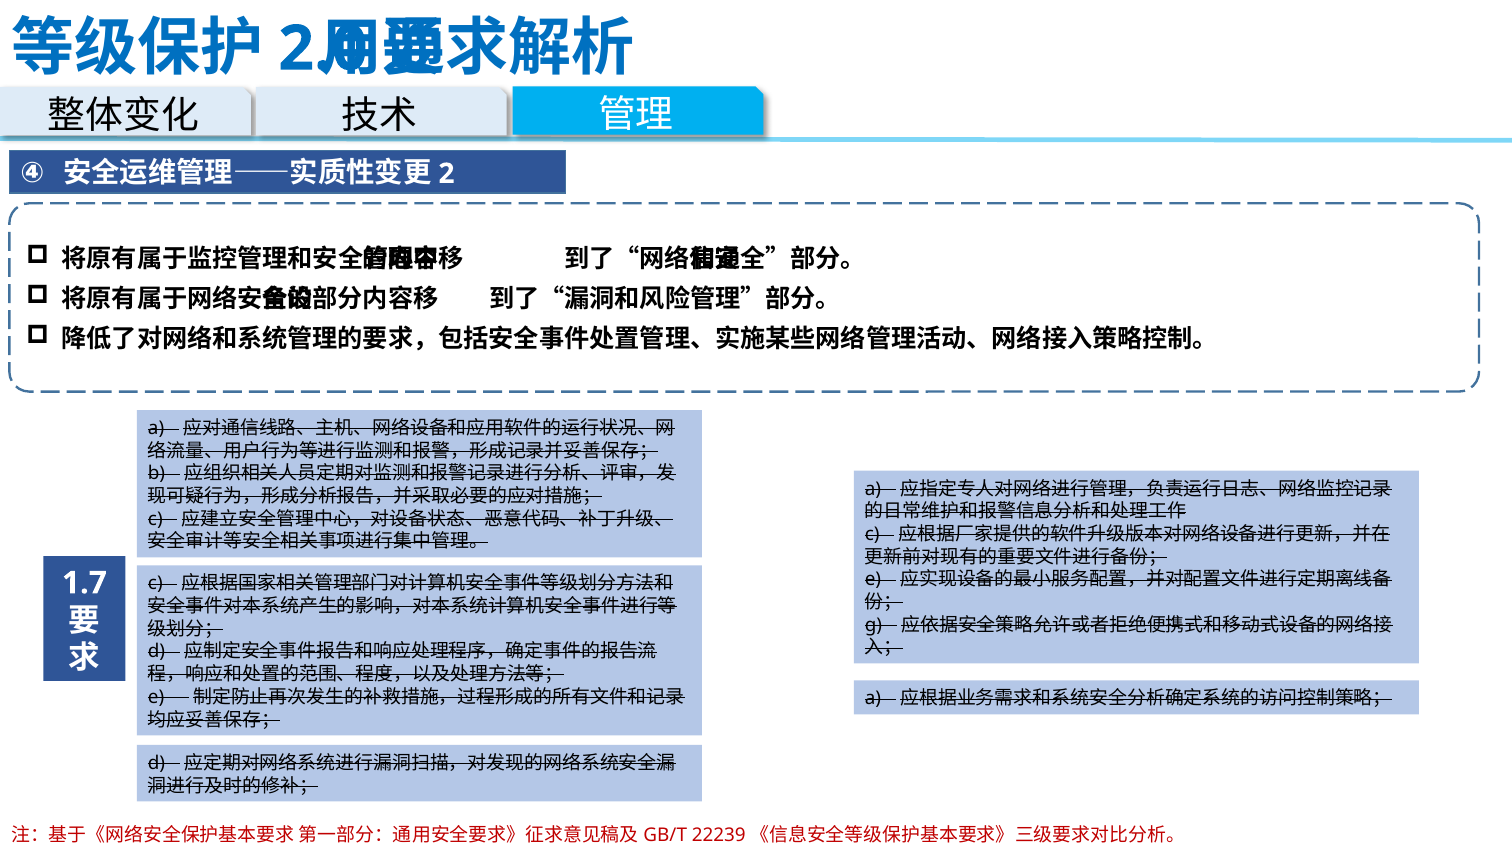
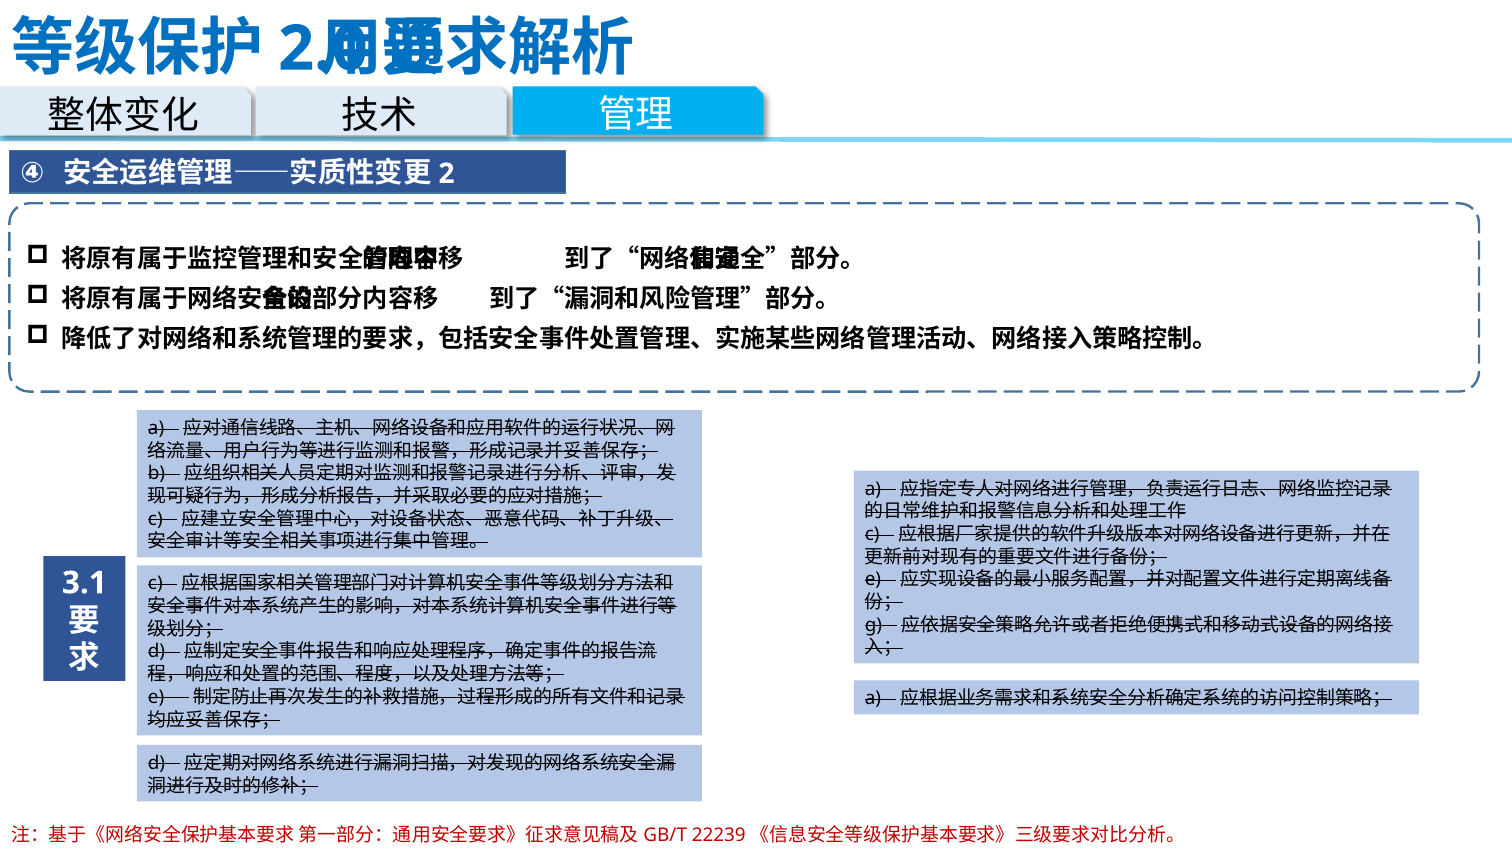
1.7: 1.7 -> 3.1
